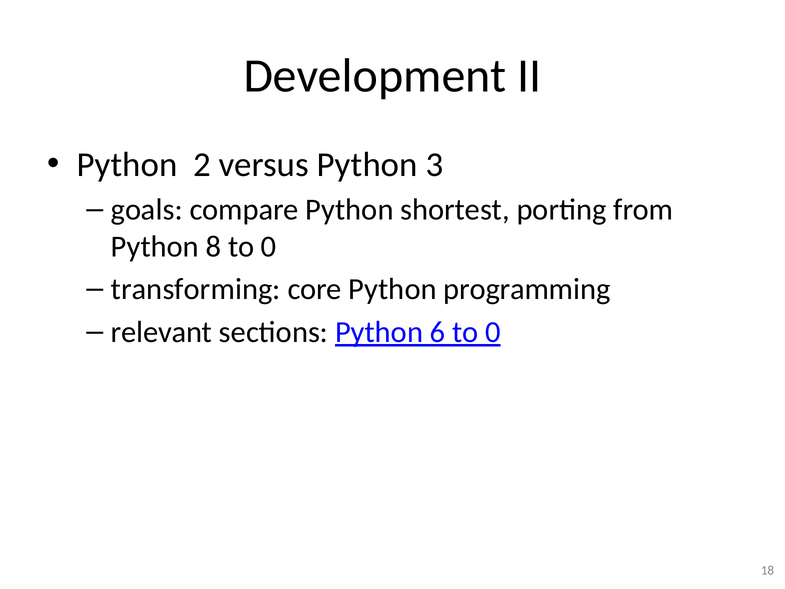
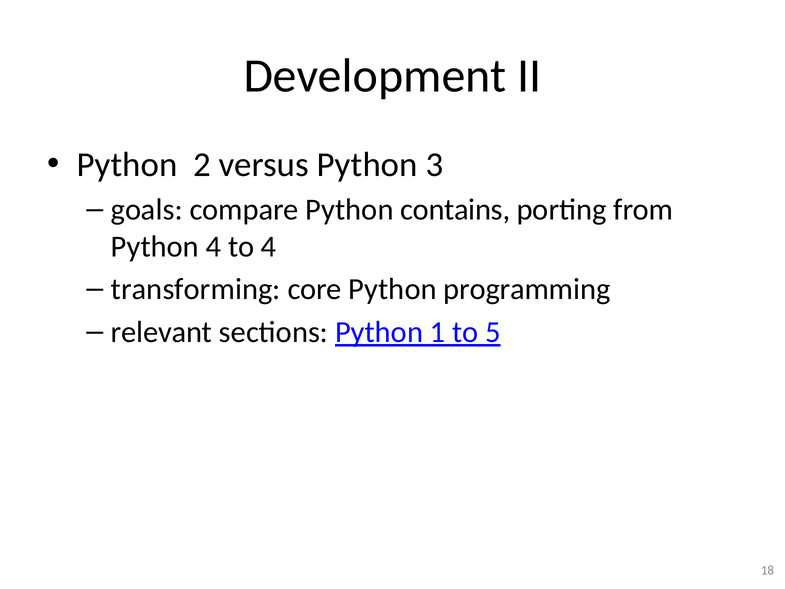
shortest: shortest -> contains
Python 8: 8 -> 4
0 at (269, 246): 0 -> 4
6: 6 -> 1
0 at (493, 332): 0 -> 5
